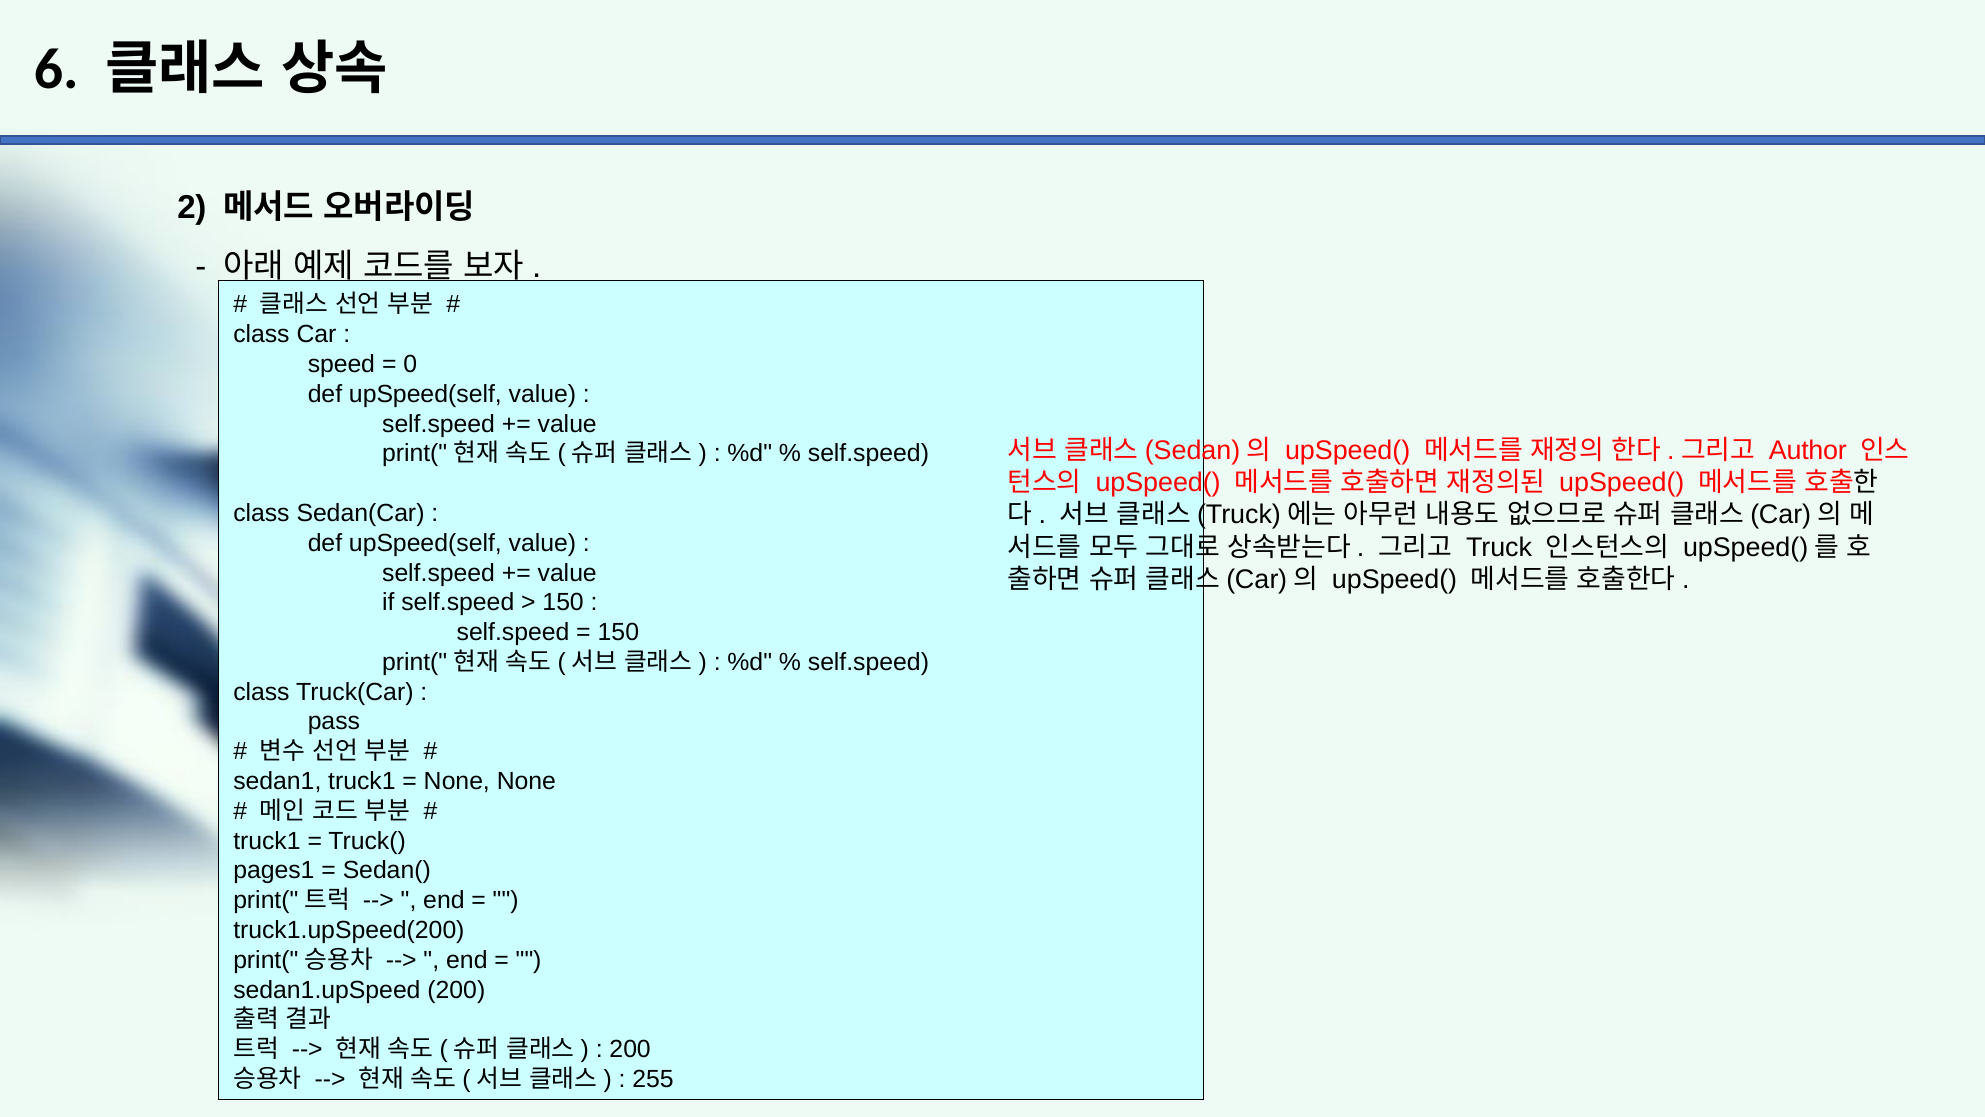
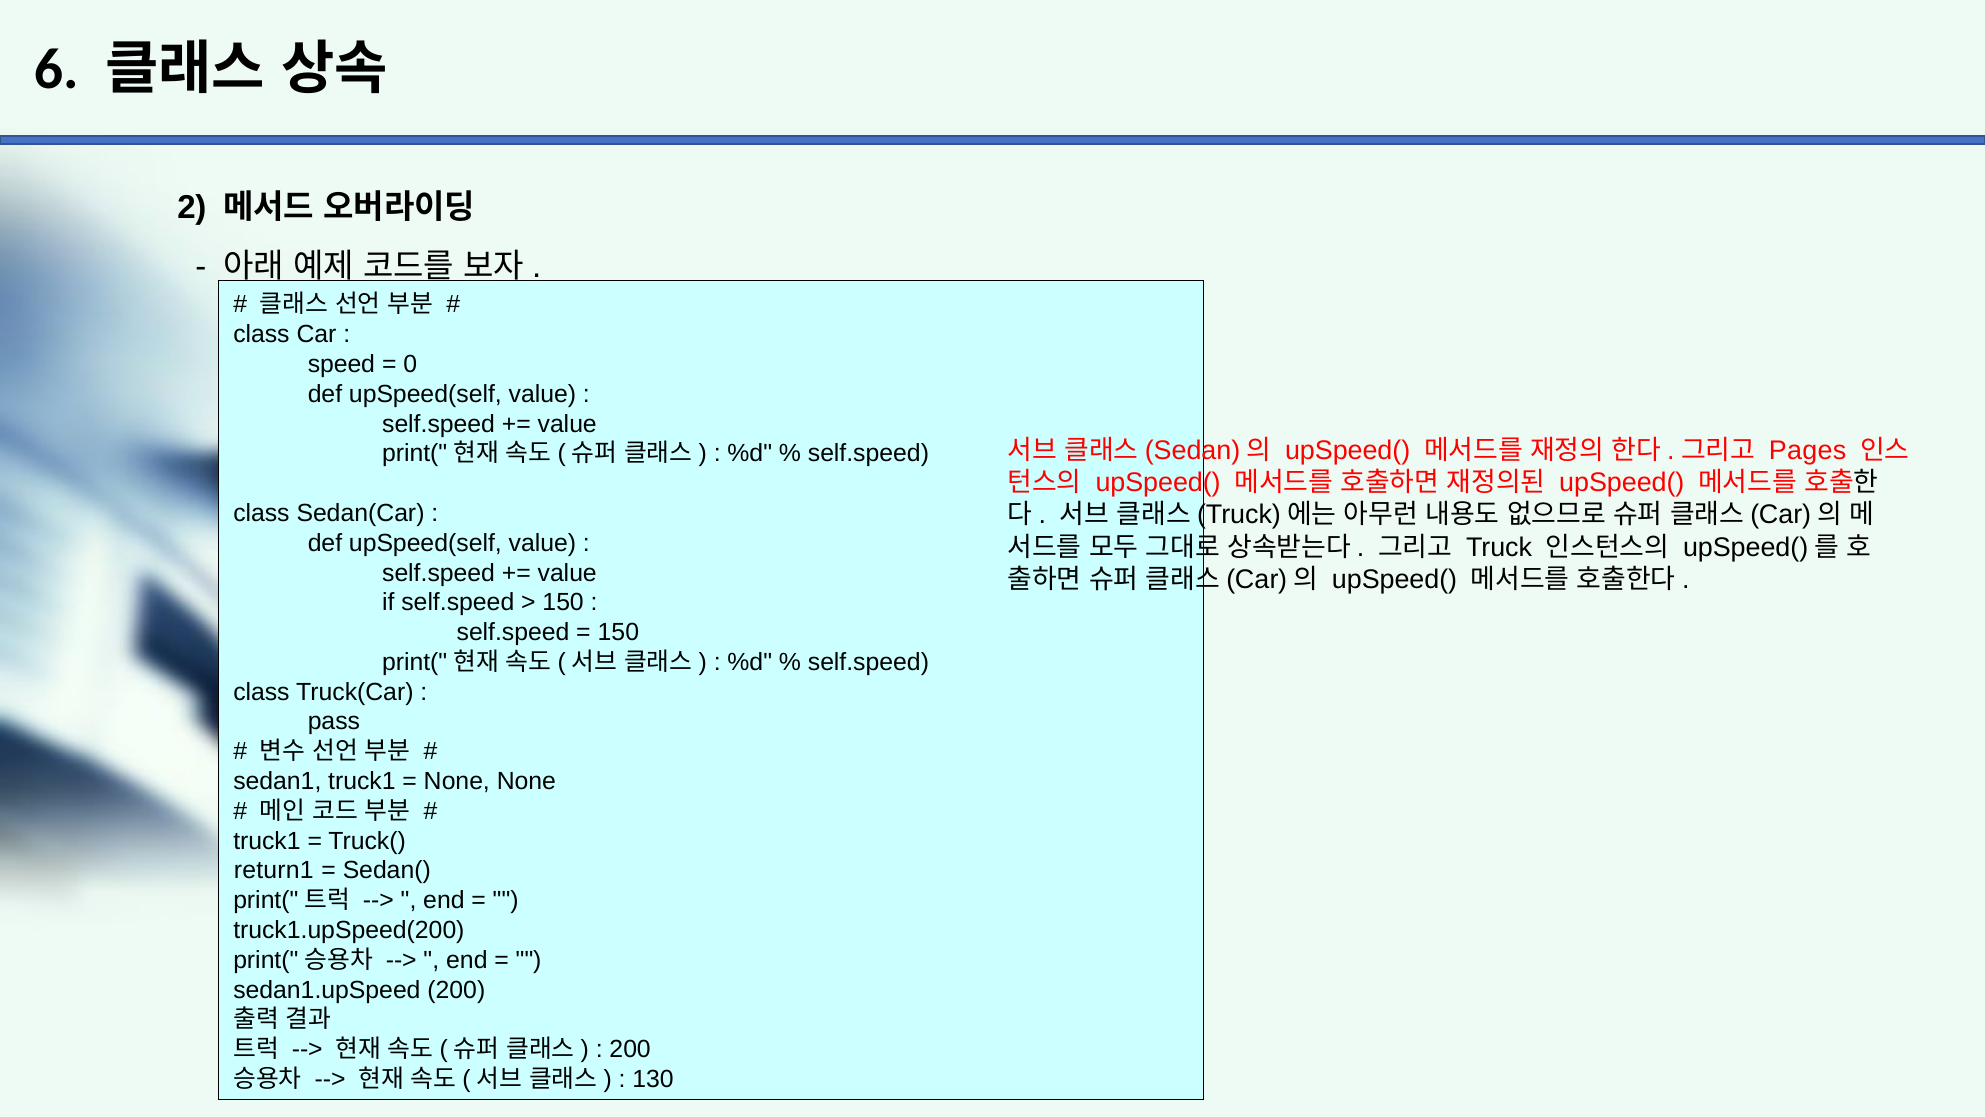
Author: Author -> Pages
pages1: pages1 -> return1
255: 255 -> 130
